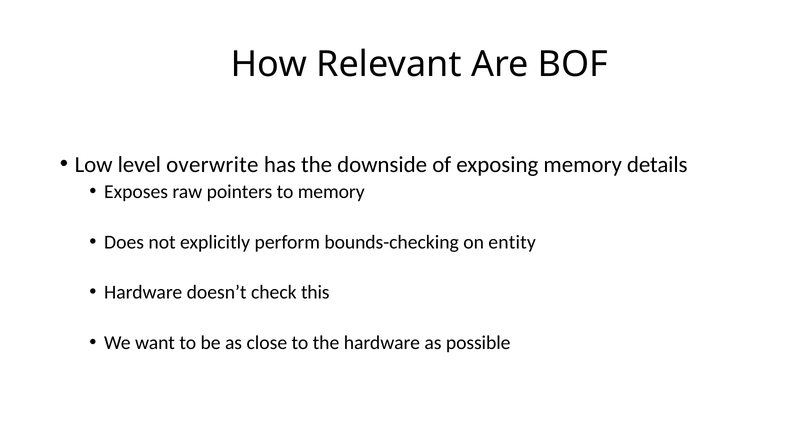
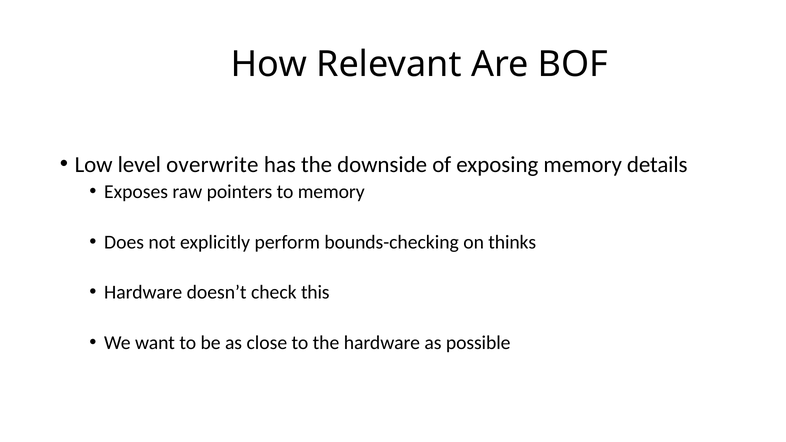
entity: entity -> thinks
